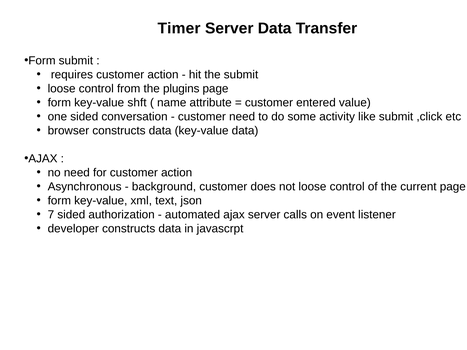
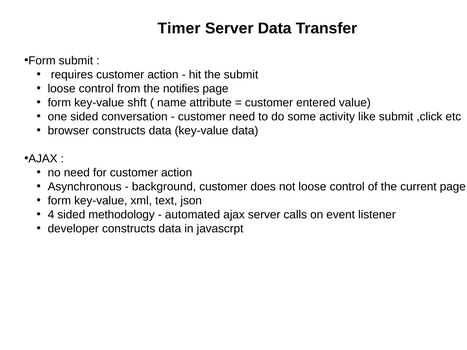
plugins: plugins -> notifies
7: 7 -> 4
authorization: authorization -> methodology
